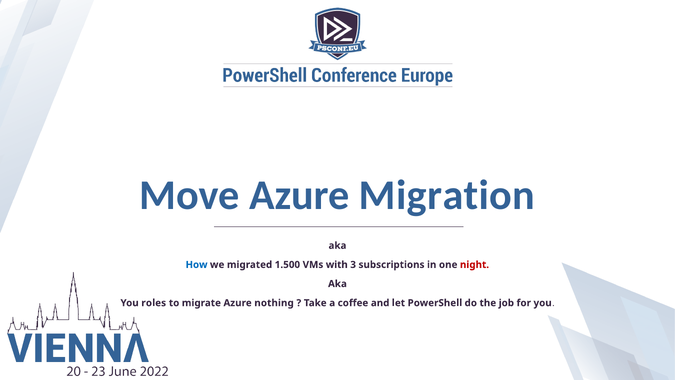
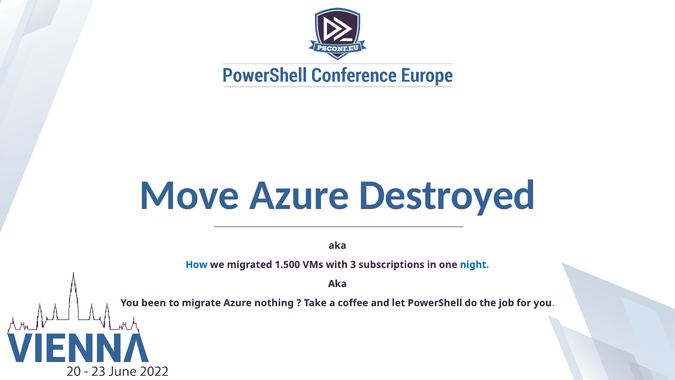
Migration: Migration -> Destroyed
night colour: red -> blue
roles: roles -> been
